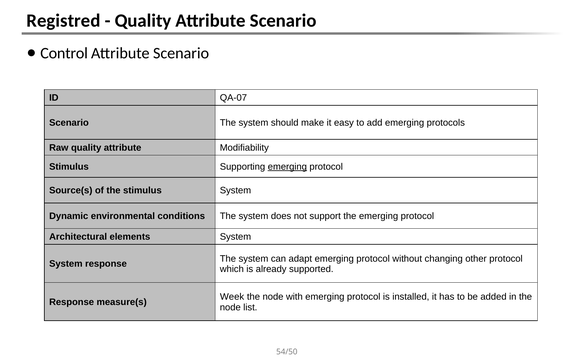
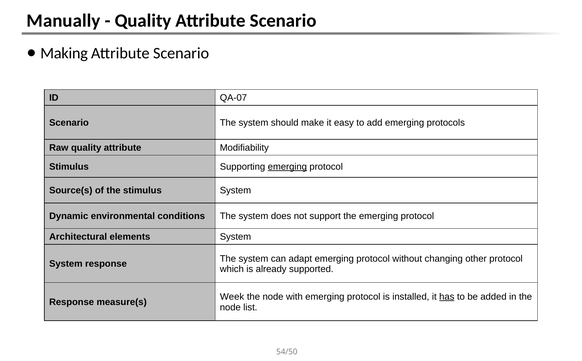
Registred: Registred -> Manually
Control: Control -> Making
has underline: none -> present
